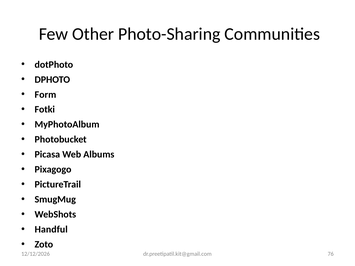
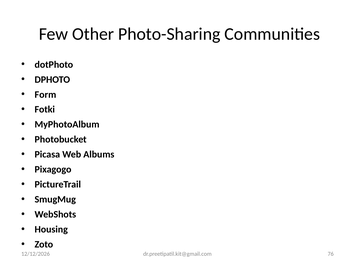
Handful: Handful -> Housing
